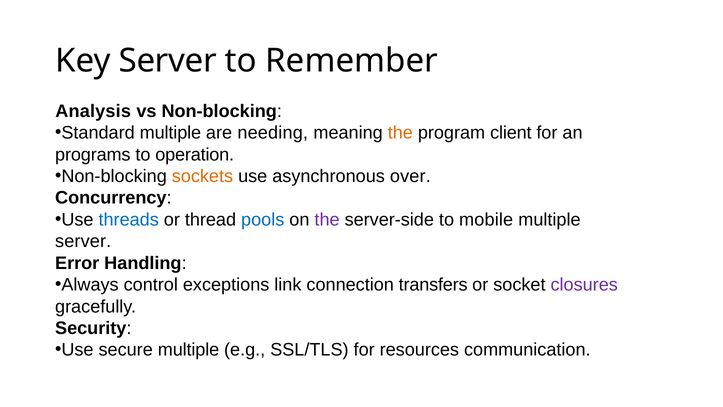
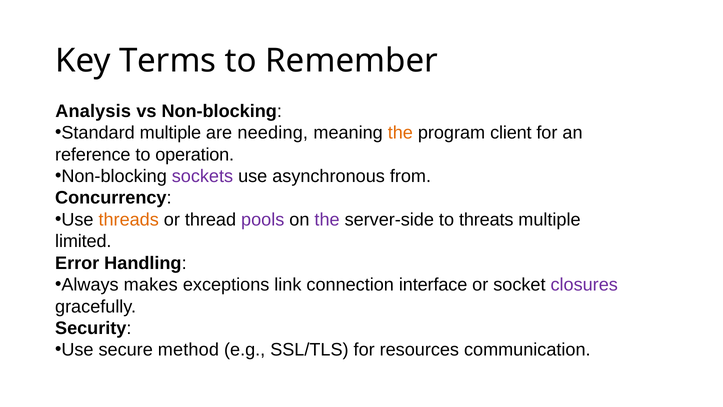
Key Server: Server -> Terms
programs: programs -> reference
sockets colour: orange -> purple
over: over -> from
threads colour: blue -> orange
pools colour: blue -> purple
mobile: mobile -> threats
server at (83, 241): server -> limited
control: control -> makes
transfers: transfers -> interface
secure multiple: multiple -> method
